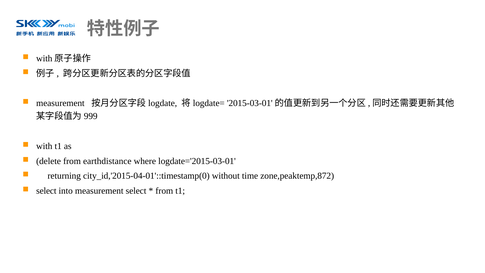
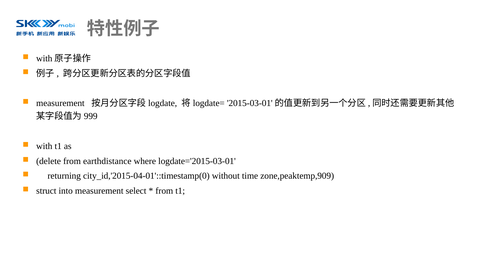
zone,peaktemp,872: zone,peaktemp,872 -> zone,peaktemp,909
select at (46, 191): select -> struct
